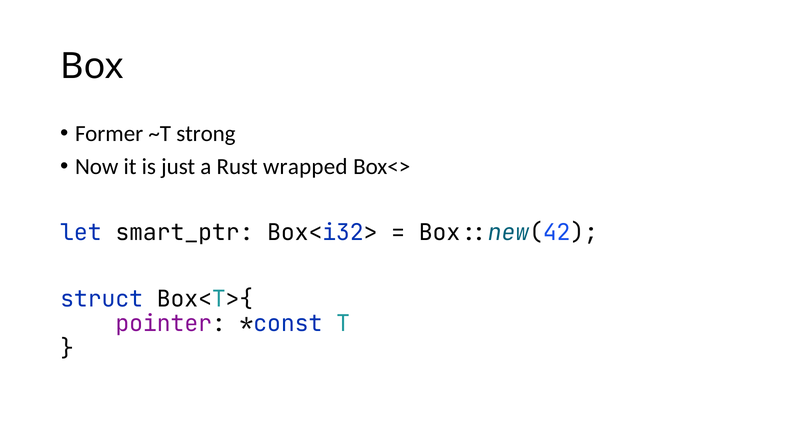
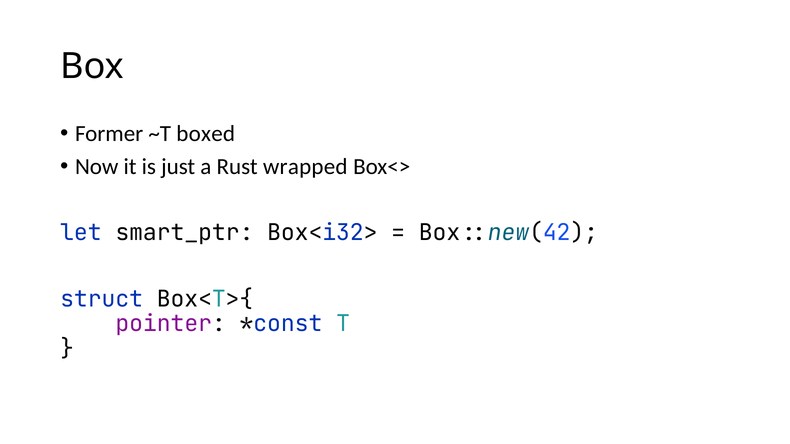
strong: strong -> boxed
